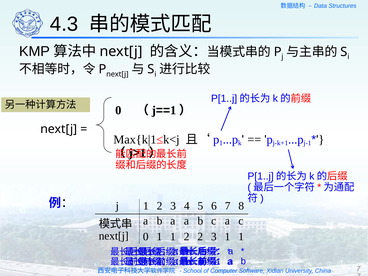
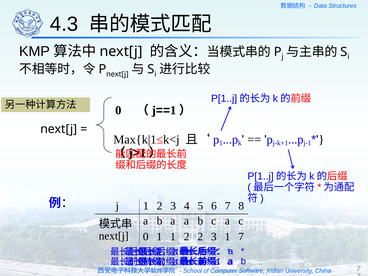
next[j 1: 1 -> 7
